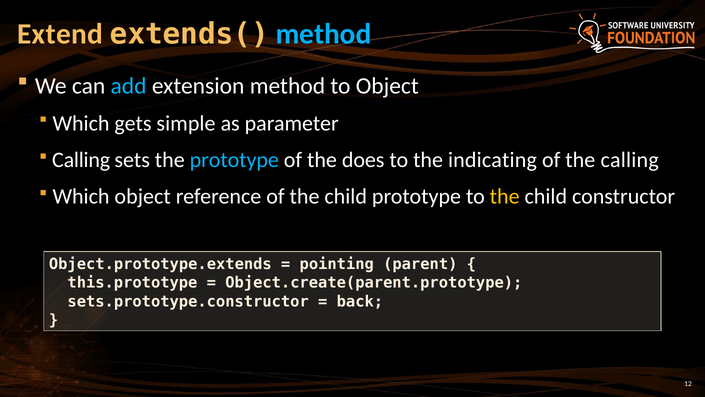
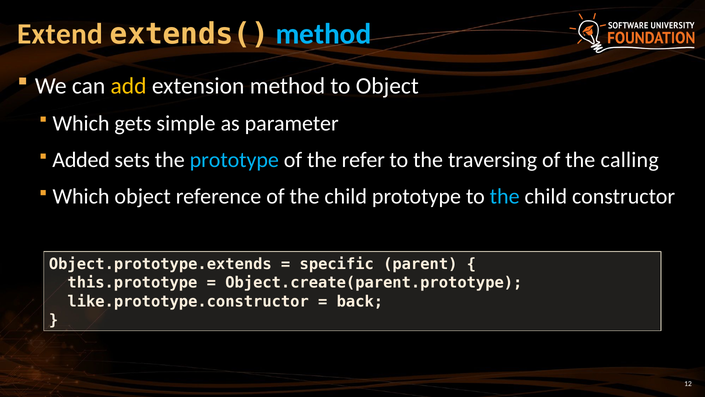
add colour: light blue -> yellow
Calling at (81, 160): Calling -> Added
does: does -> refer
indicating: indicating -> traversing
the at (505, 196) colour: yellow -> light blue
pointing: pointing -> specific
sets.prototype.constructor: sets.prototype.constructor -> like.prototype.constructor
